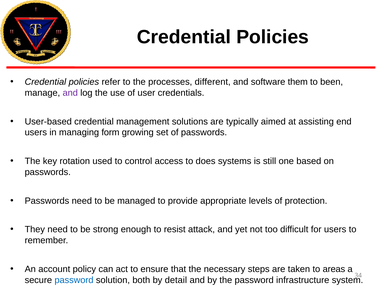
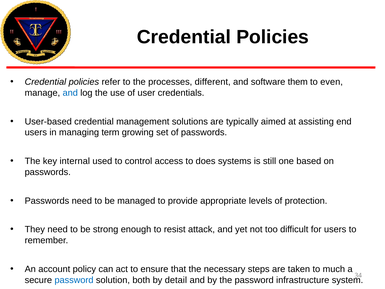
been: been -> even
and at (70, 93) colour: purple -> blue
form: form -> term
rotation: rotation -> internal
areas: areas -> much
